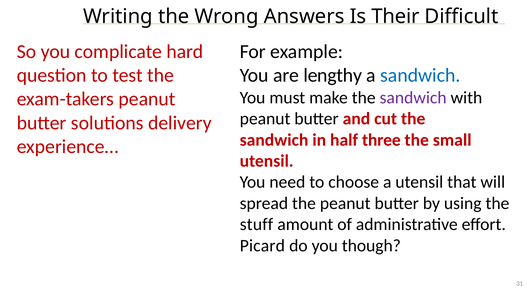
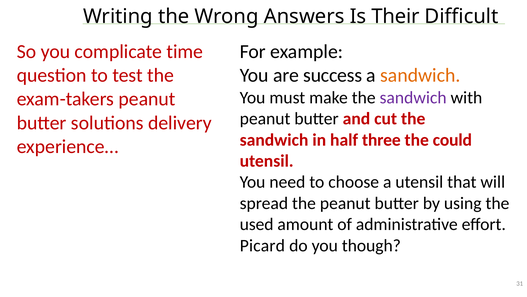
hard: hard -> time
lengthy: lengthy -> success
sandwich at (420, 75) colour: blue -> orange
small: small -> could
stuff: stuff -> used
